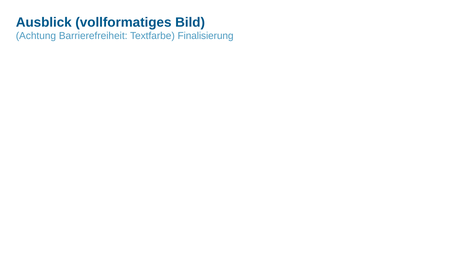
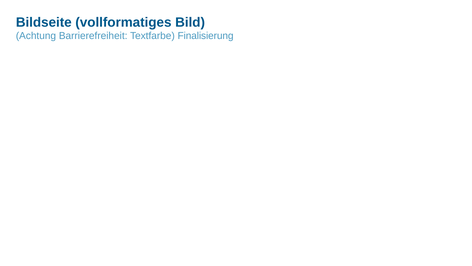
Ausblick: Ausblick -> Bildseite
